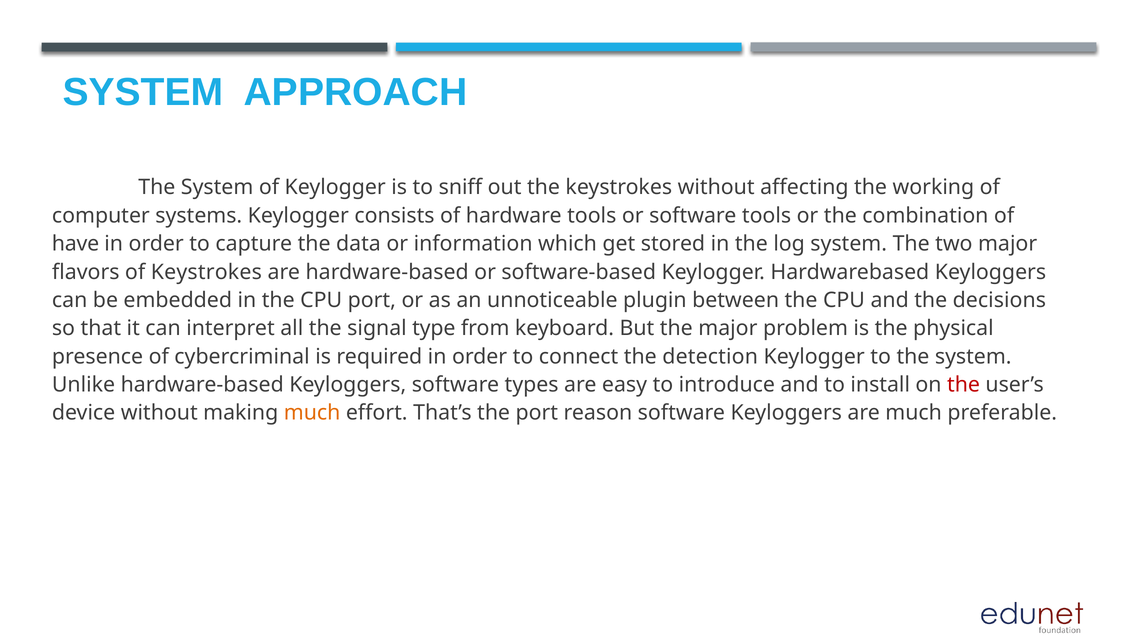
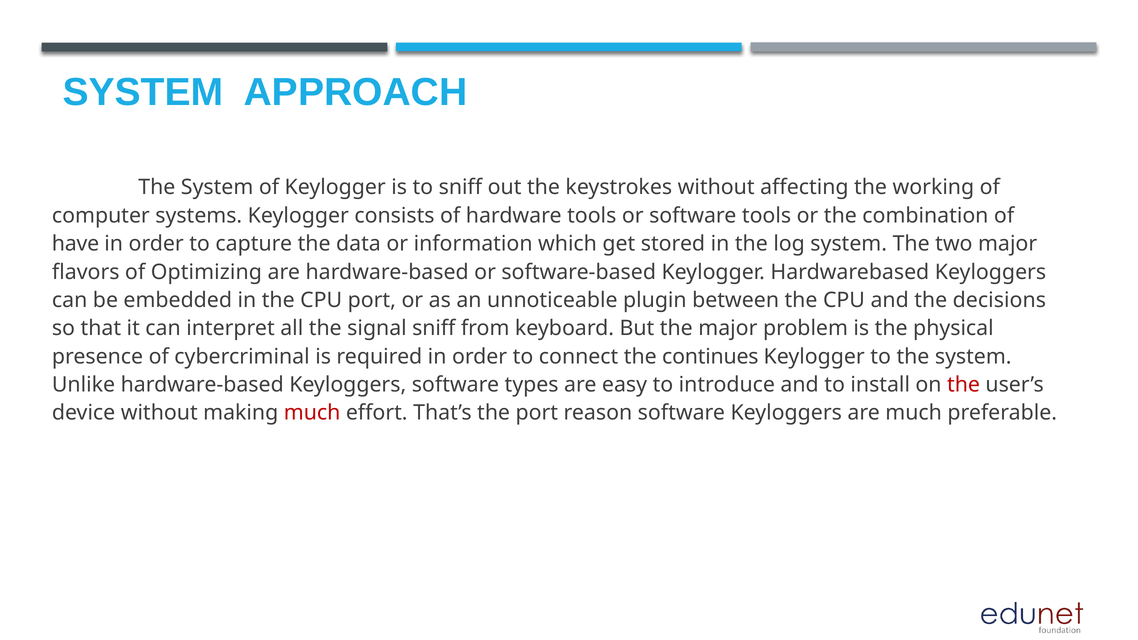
of Keystrokes: Keystrokes -> Optimizing
signal type: type -> sniff
detection: detection -> continues
much at (312, 413) colour: orange -> red
